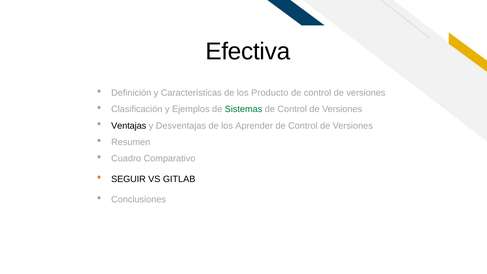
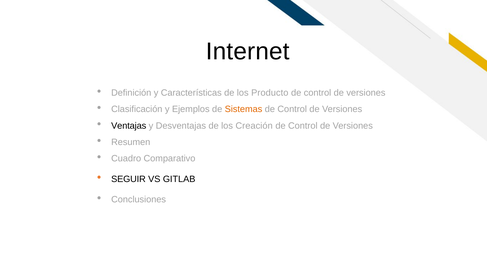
Efectiva: Efectiva -> Internet
Sistemas colour: green -> orange
Aprender: Aprender -> Creación
